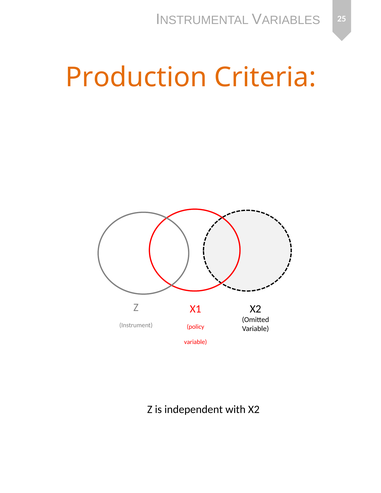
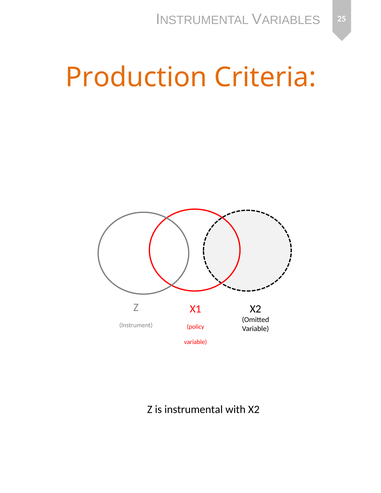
independent: independent -> instrumental
